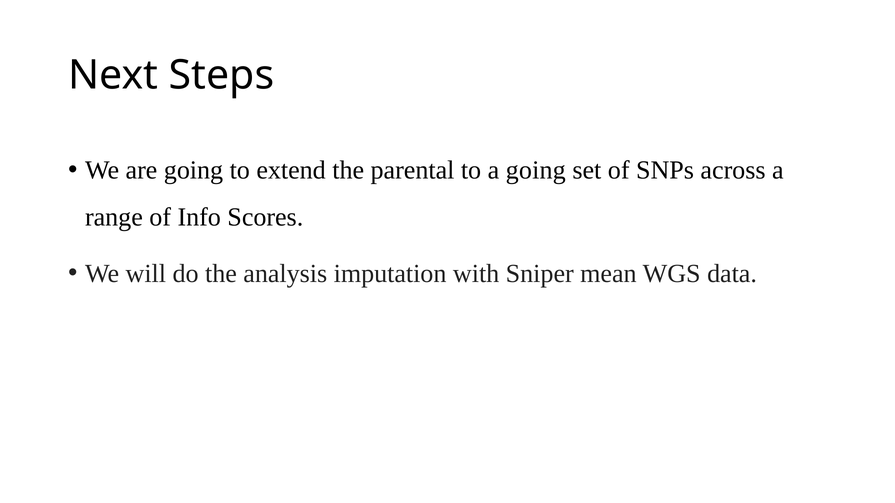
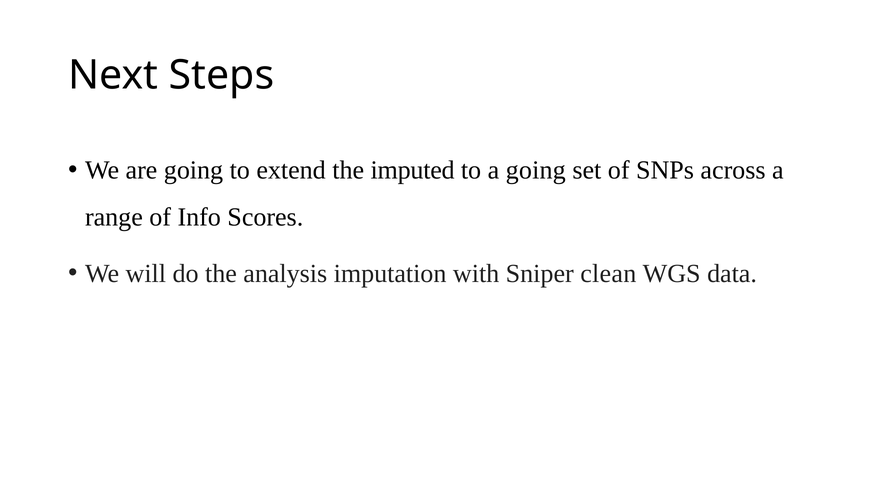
parental: parental -> imputed
mean: mean -> clean
